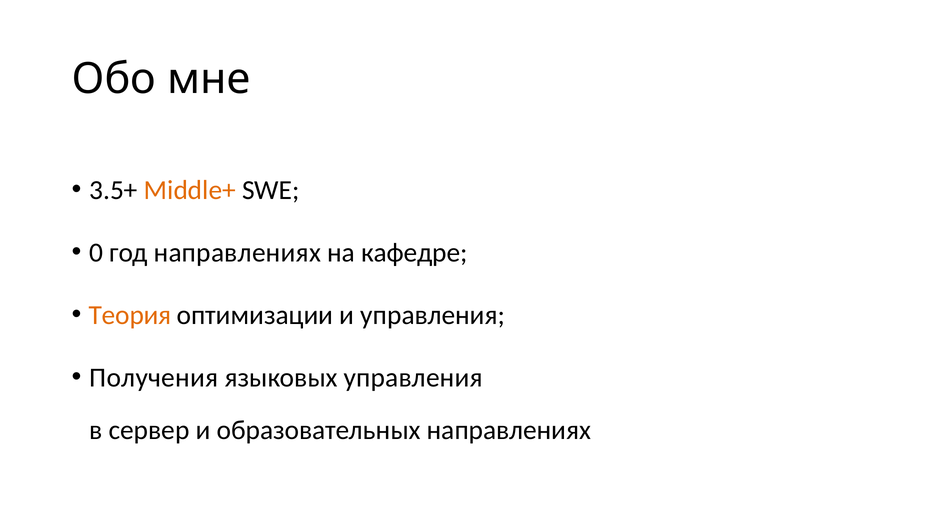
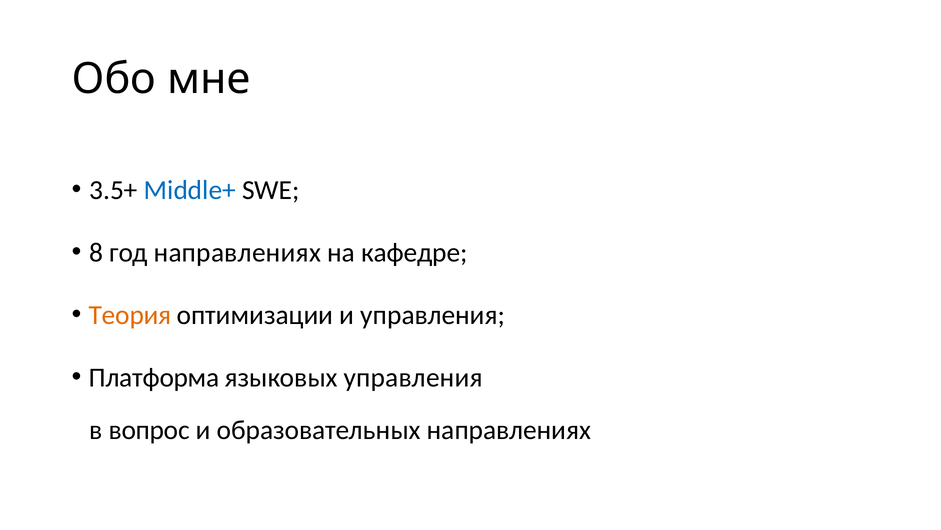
Middle+ colour: orange -> blue
0: 0 -> 8
Получения: Получения -> Платформа
сервер: сервер -> вопрос
